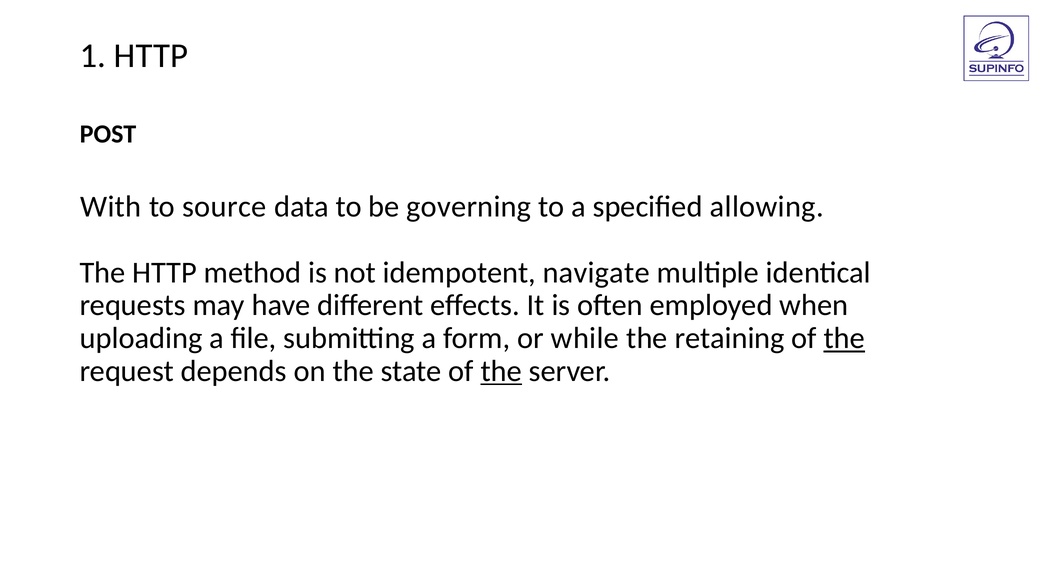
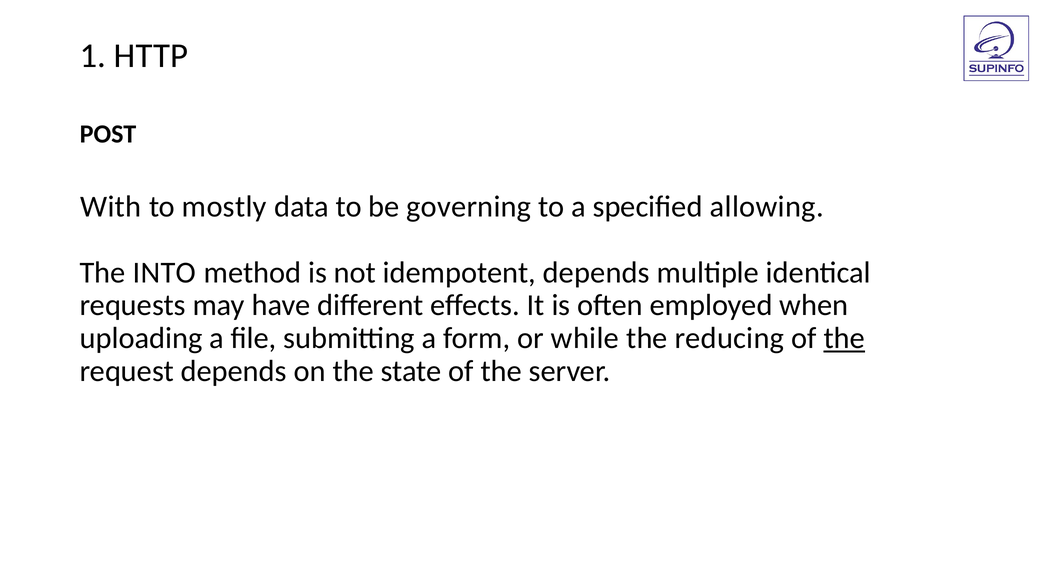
source: source -> mostly
The HTTP: HTTP -> INTO
idempotent navigate: navigate -> depends
retaining: retaining -> reducing
the at (501, 371) underline: present -> none
